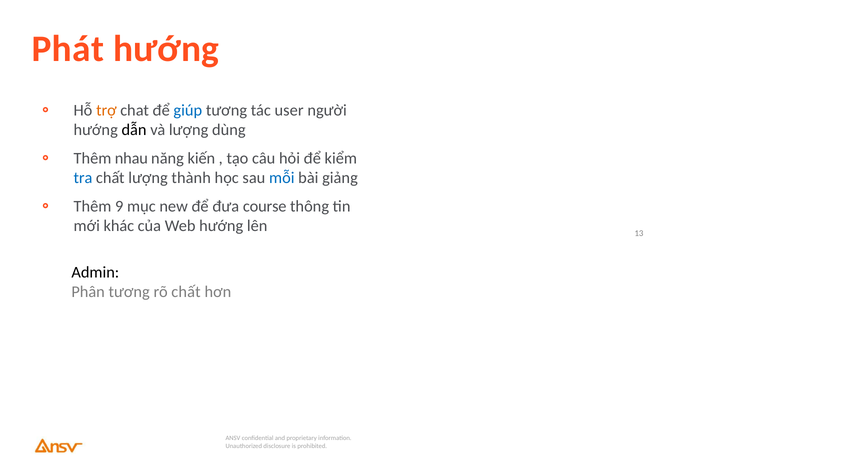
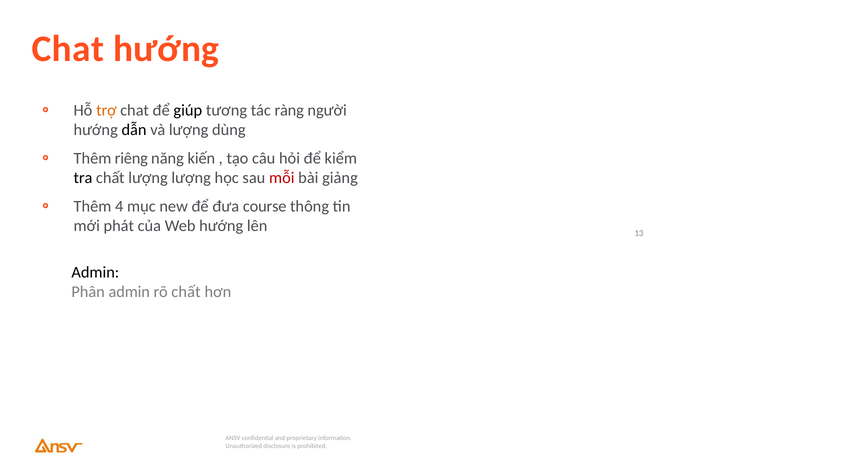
Phát at (68, 49): Phát -> Chat
giúp colour: blue -> black
user: user -> ràng
nhau: nhau -> riêng
tra colour: blue -> black
lượng thành: thành -> lượng
mỗi colour: blue -> red
9: 9 -> 4
khác: khác -> phát
Phân tương: tương -> admin
